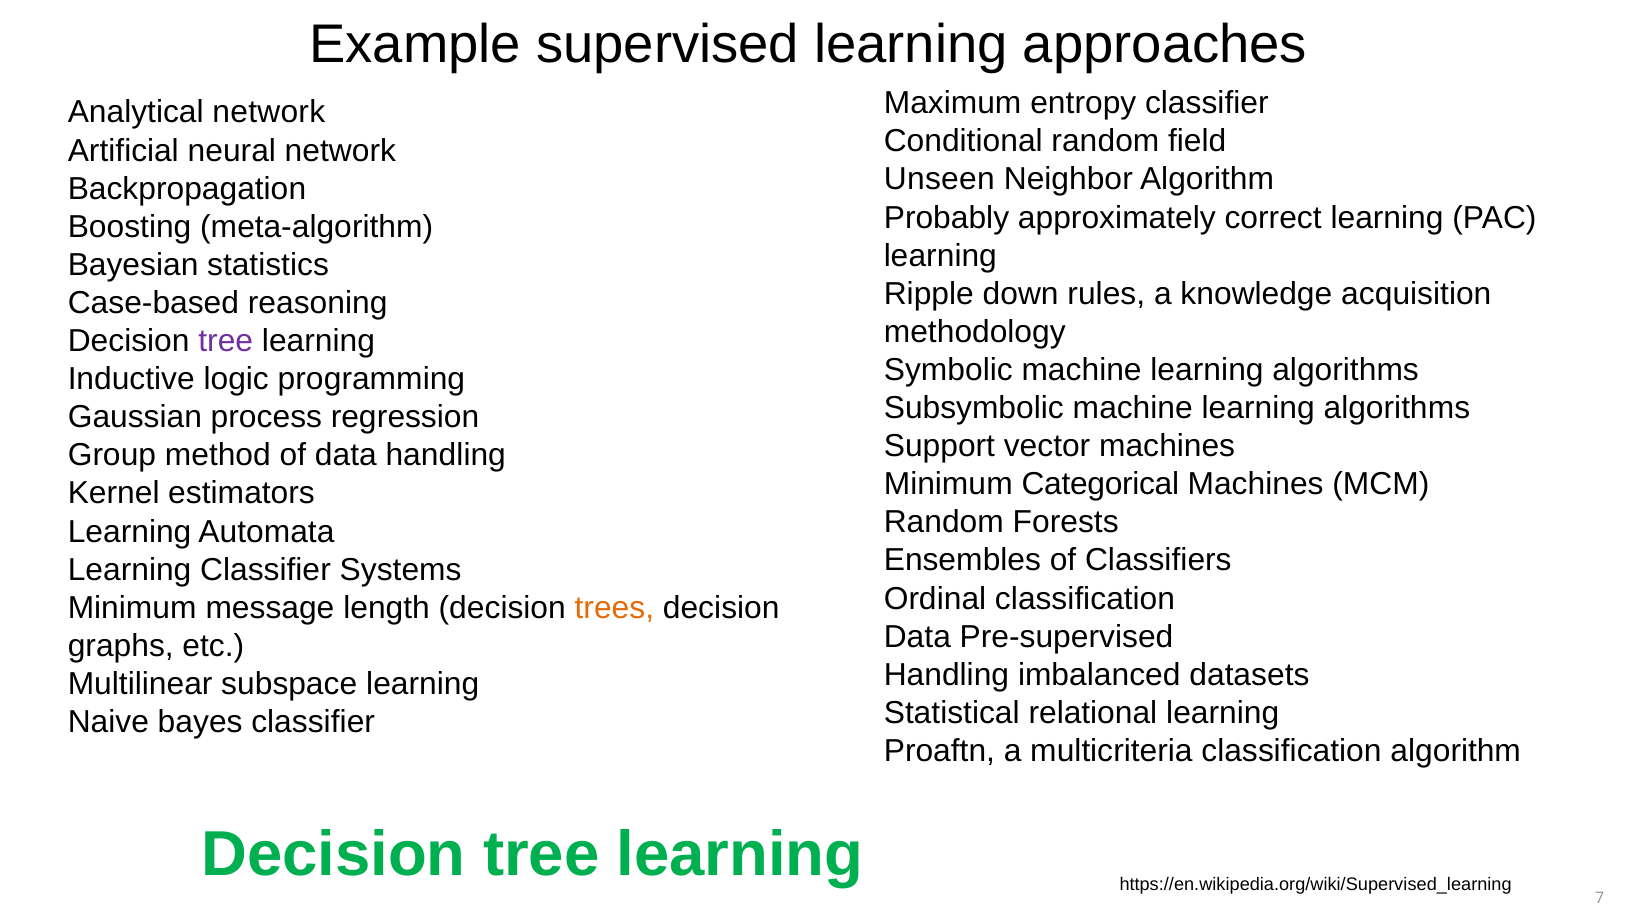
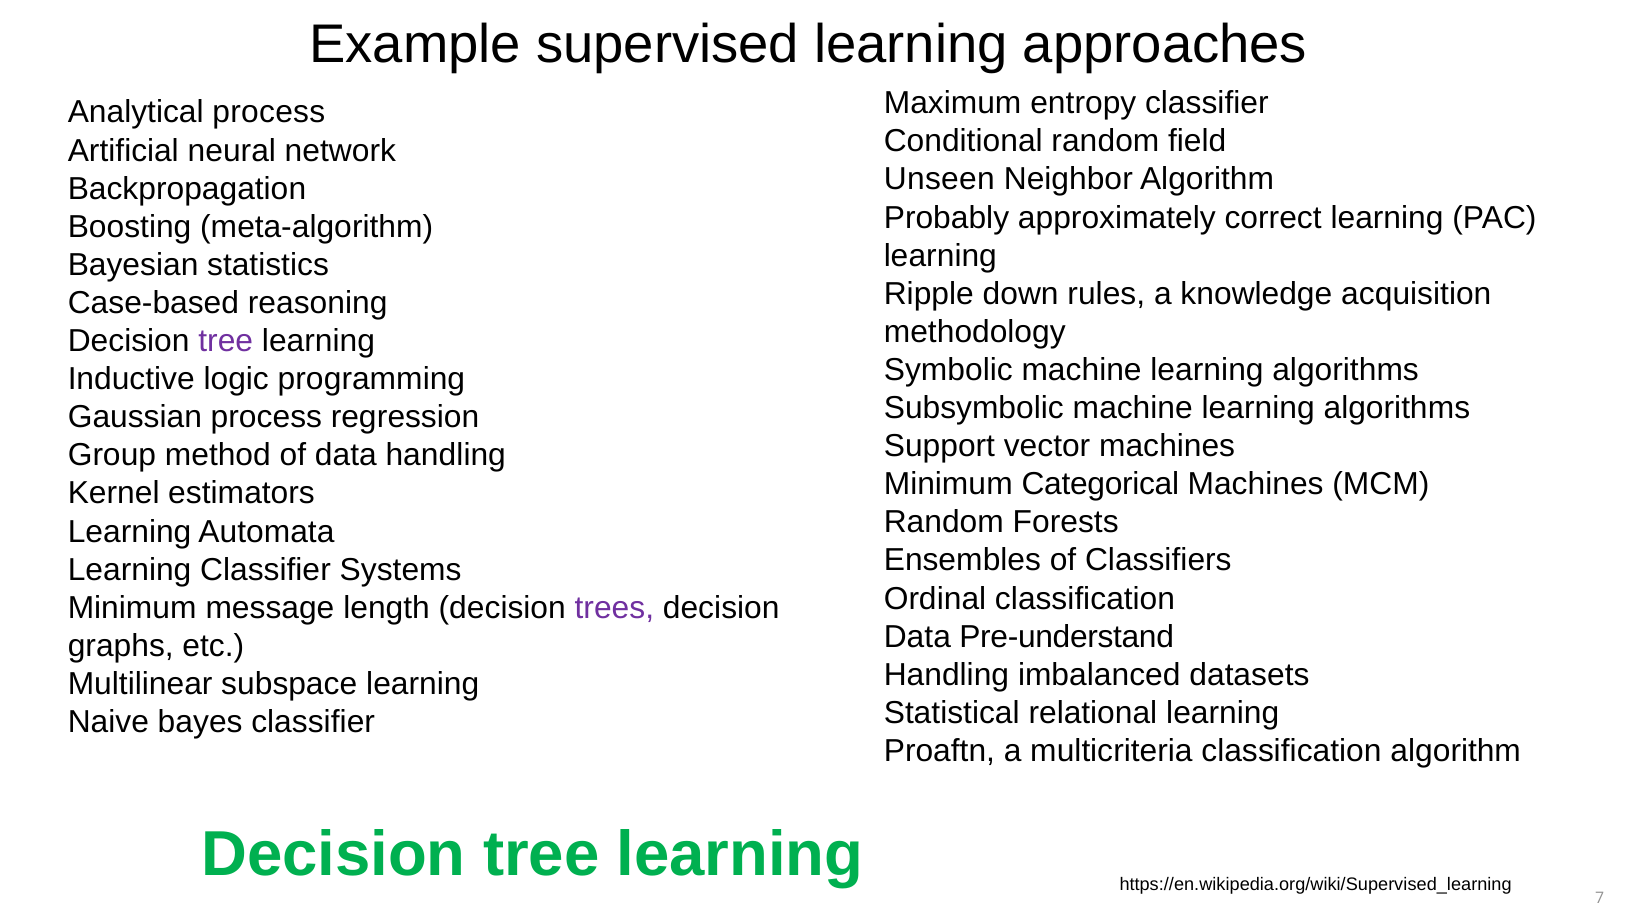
Analytical network: network -> process
trees colour: orange -> purple
Pre-supervised: Pre-supervised -> Pre-understand
